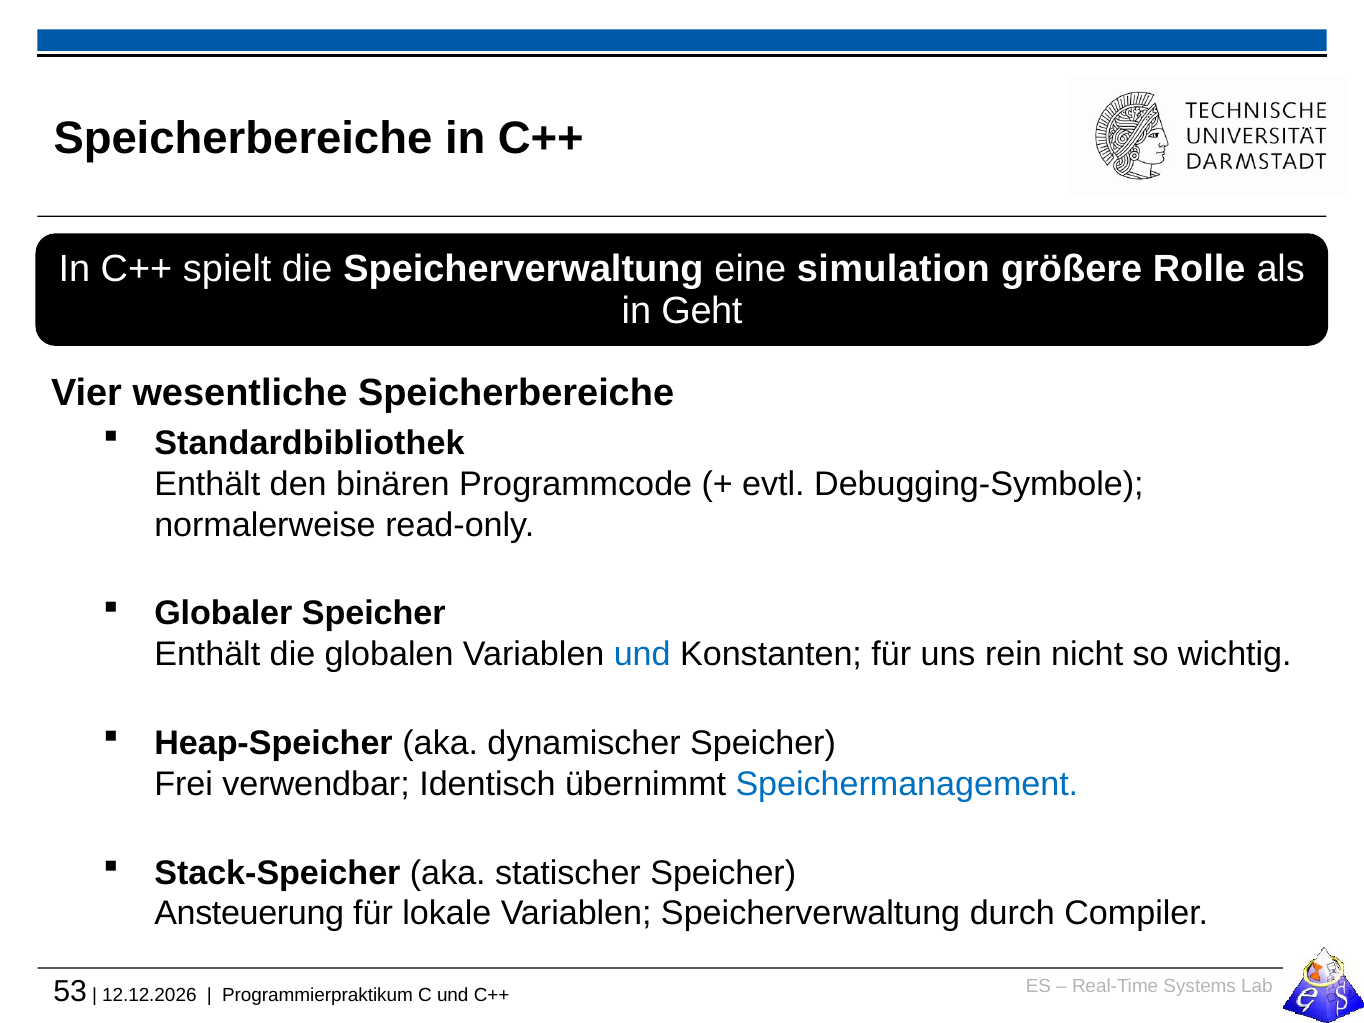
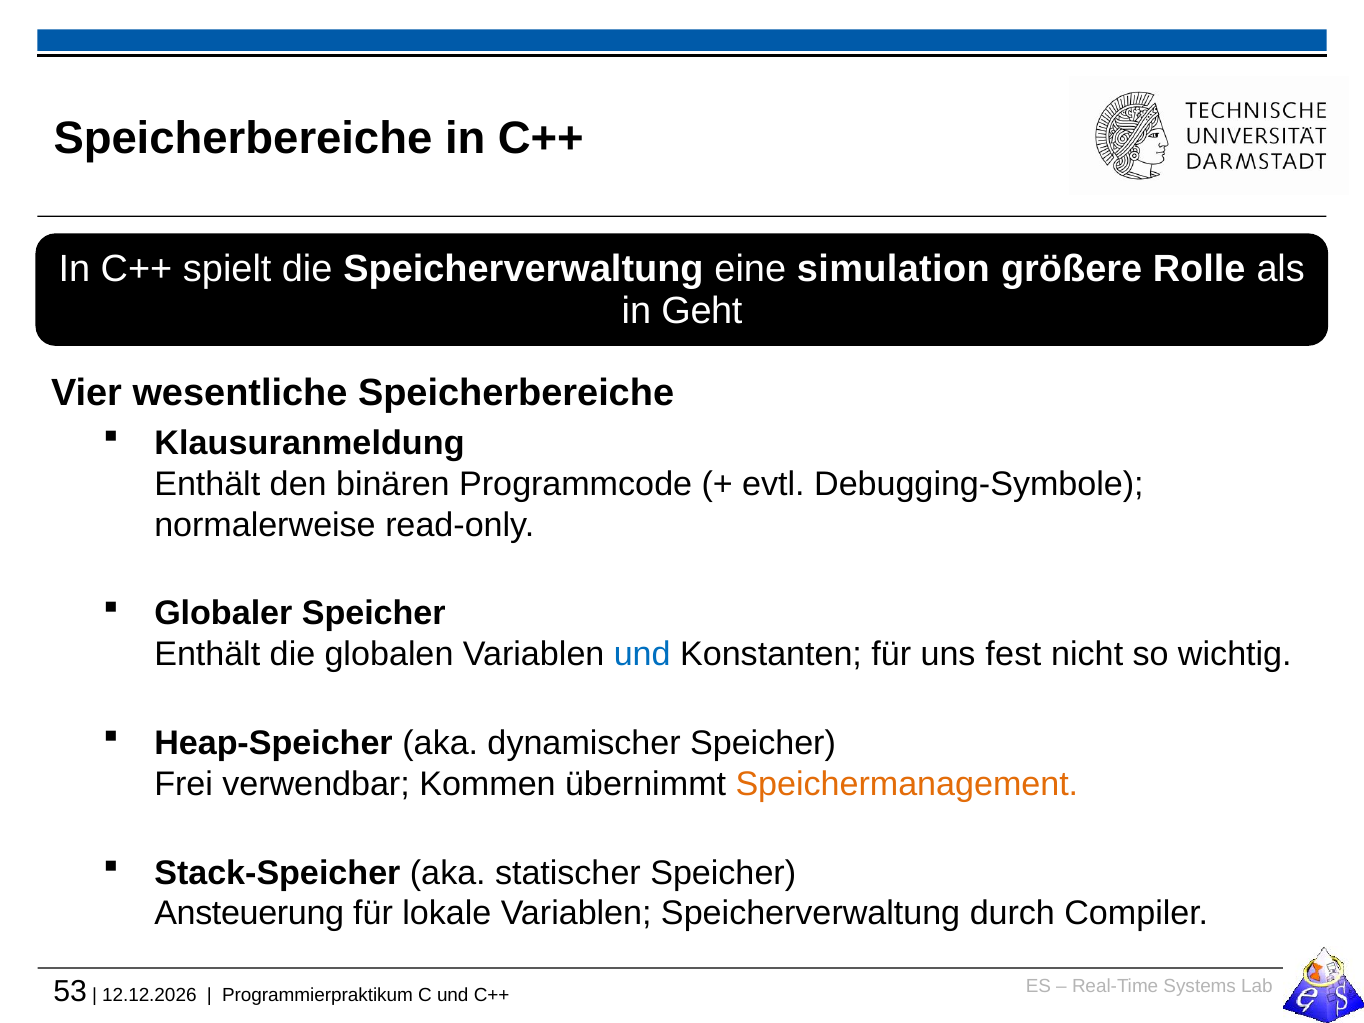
Standardbibliothek: Standardbibliothek -> Klausuranmeldung
rein: rein -> fest
Identisch: Identisch -> Kommen
Speichermanagement colour: blue -> orange
